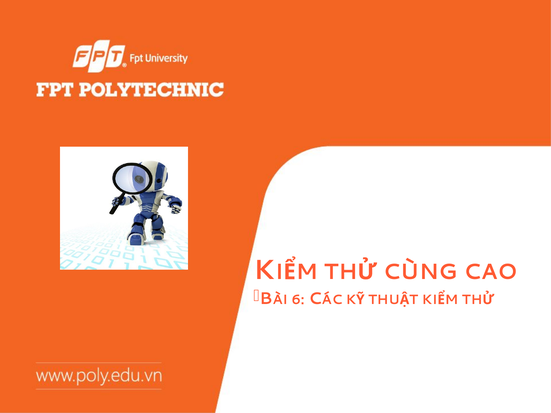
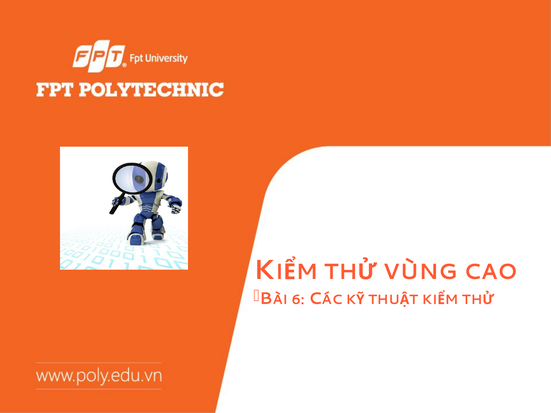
CÙNG: CÙNG -> VÙNG
